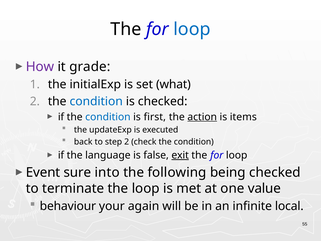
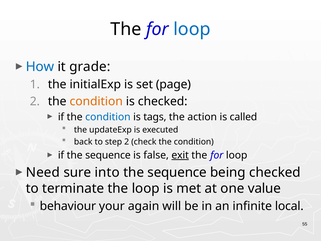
How colour: purple -> blue
what: what -> page
condition at (96, 101) colour: blue -> orange
first: first -> tags
action underline: present -> none
items: items -> called
if the language: language -> sequence
Event: Event -> Need
following at (177, 172): following -> sequence
